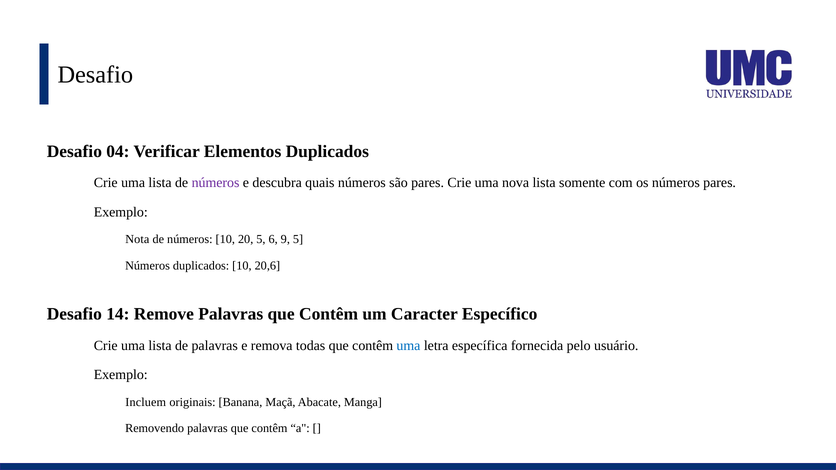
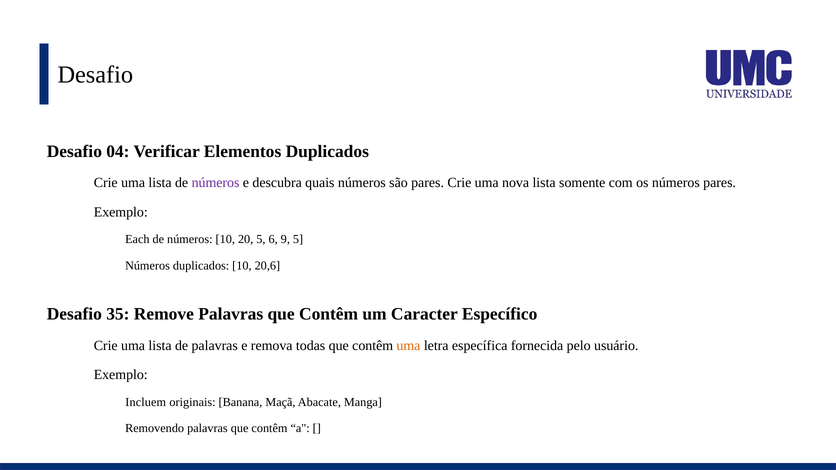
Nota: Nota -> Each
14: 14 -> 35
uma at (408, 346) colour: blue -> orange
